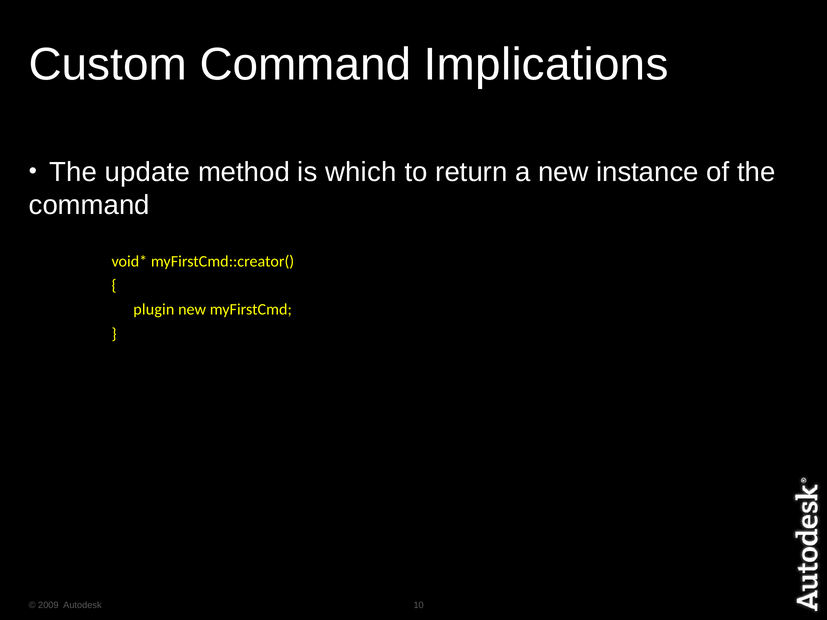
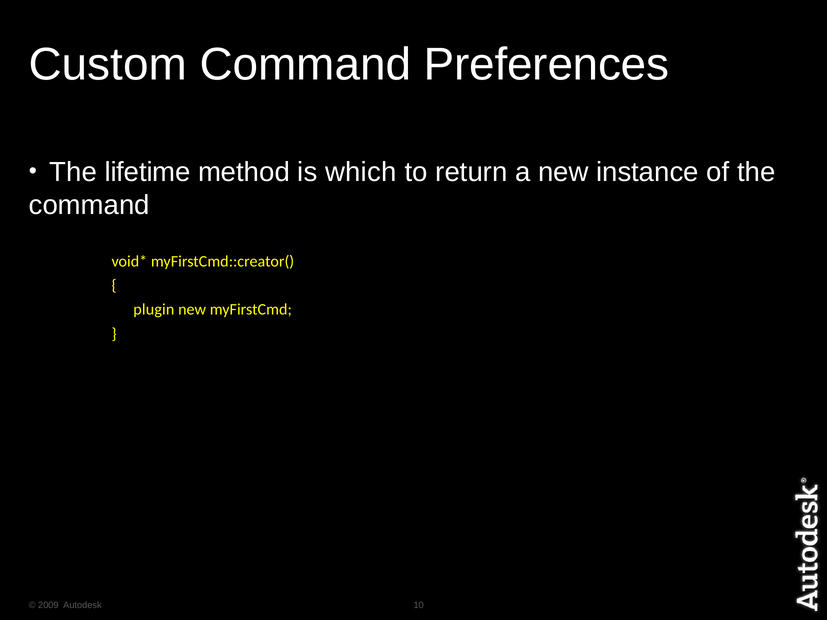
Implications: Implications -> Preferences
update: update -> lifetime
